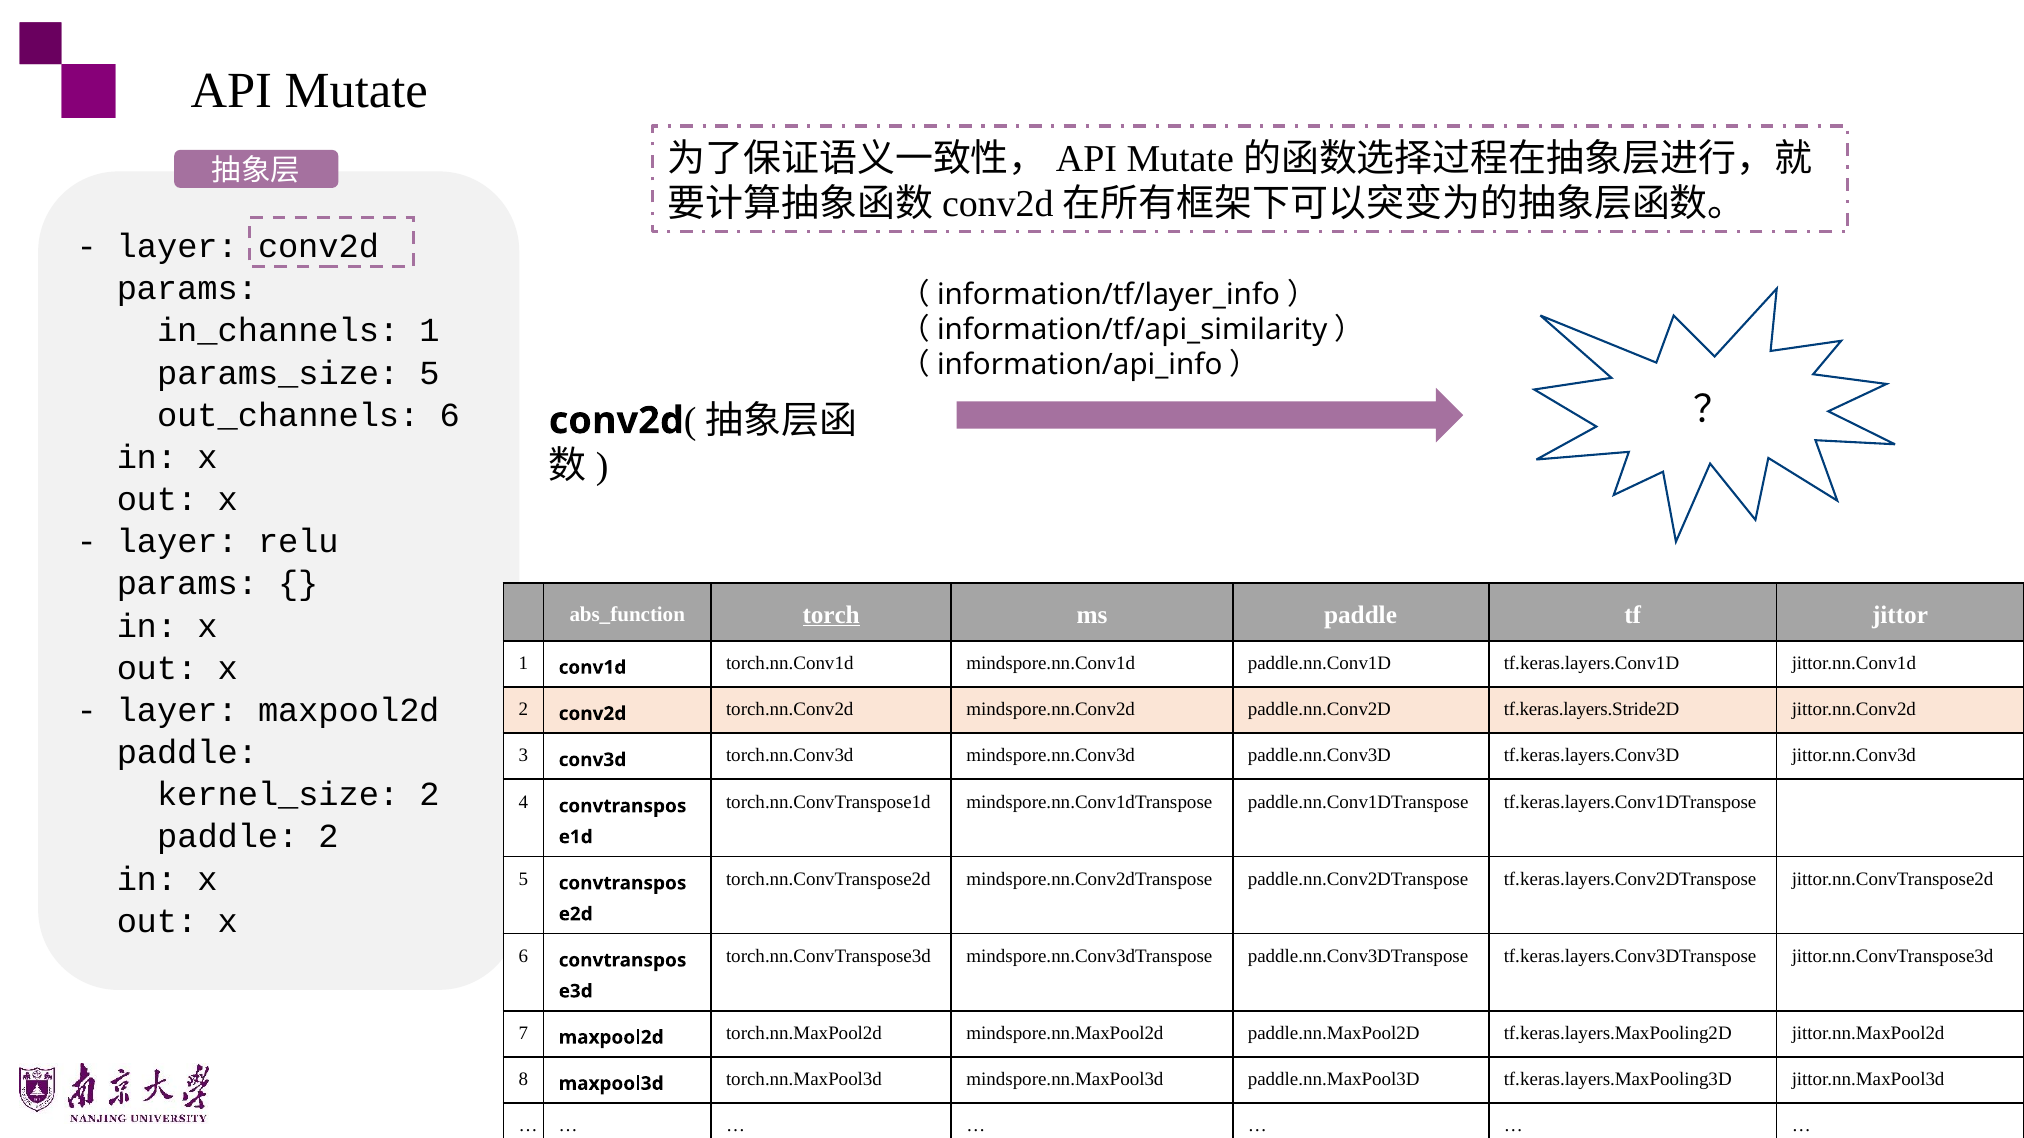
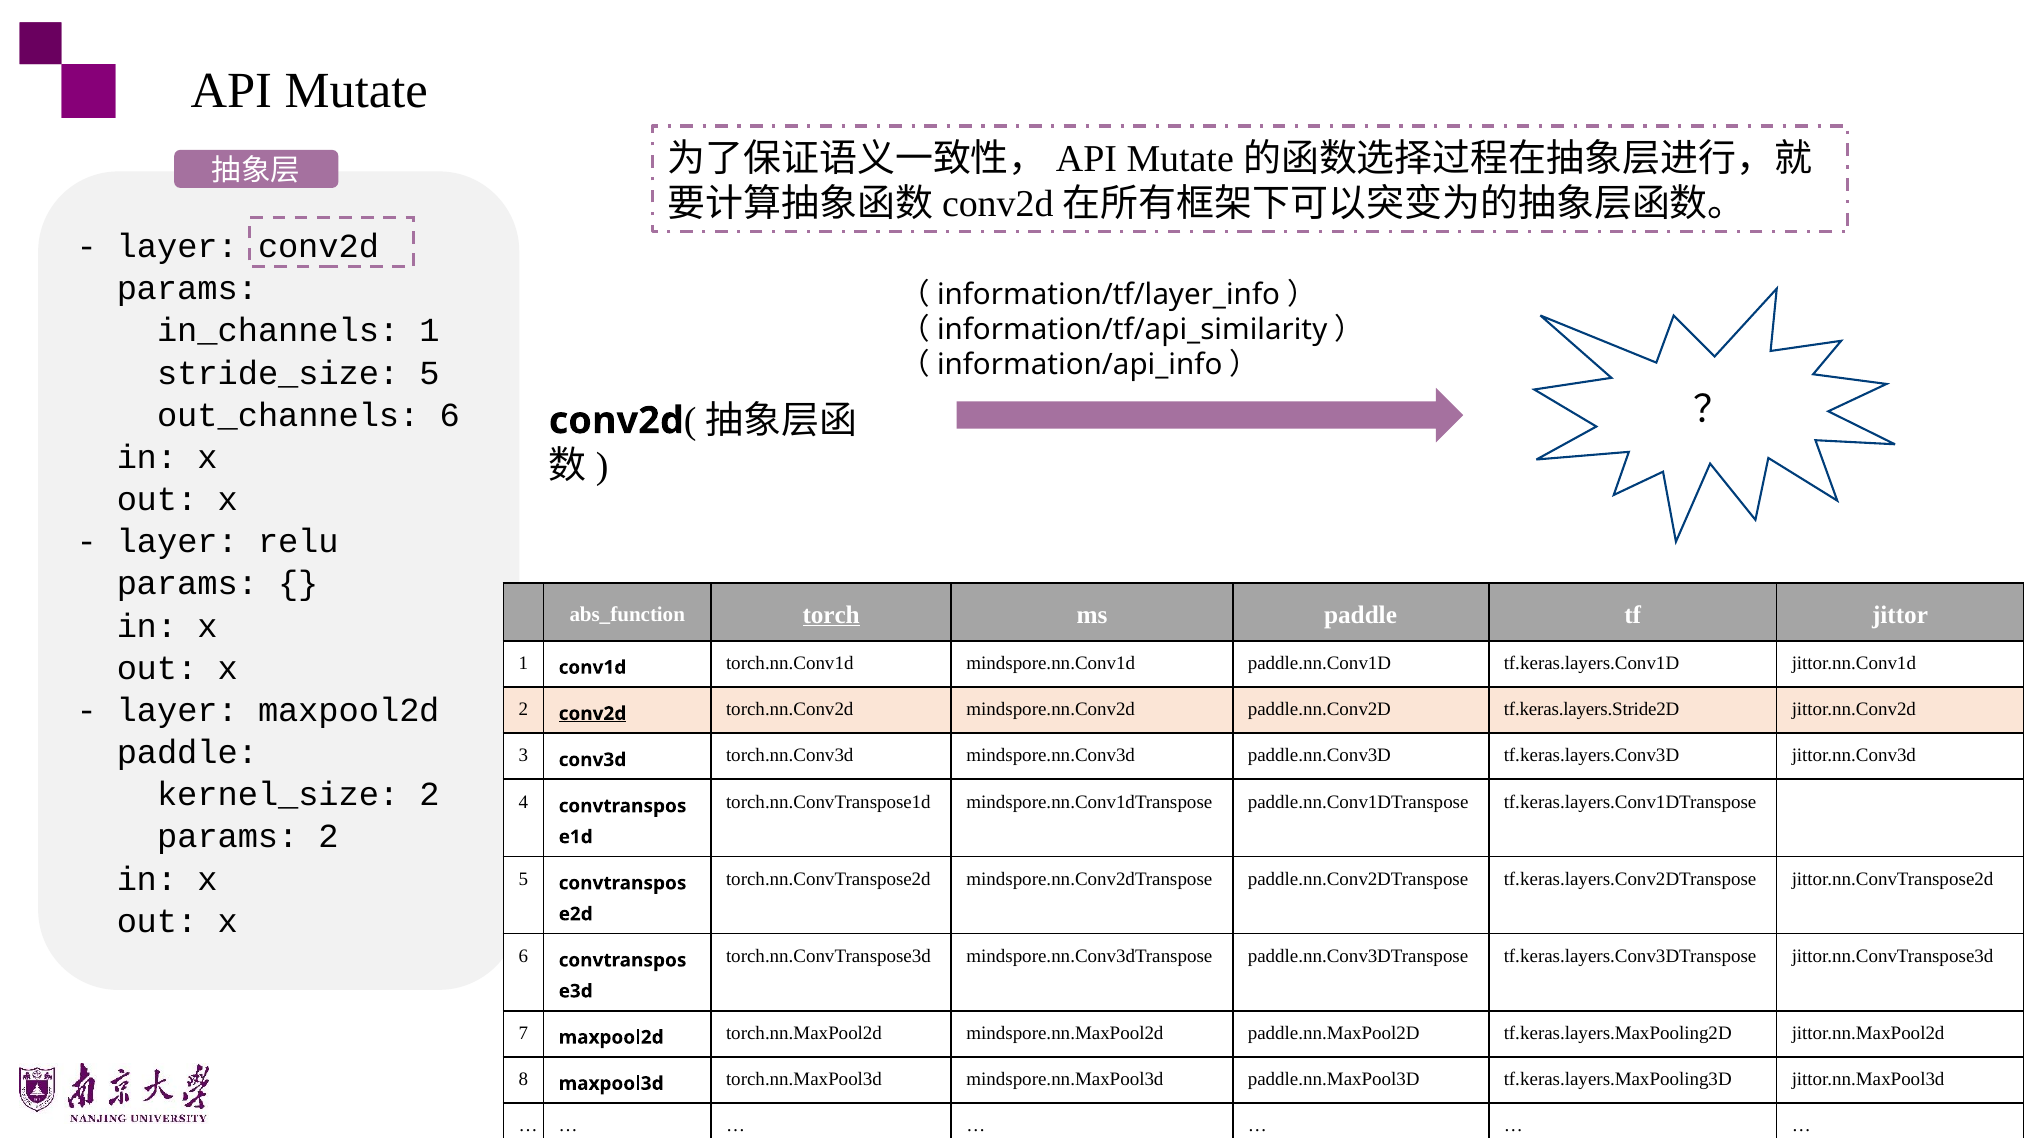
params_size: params_size -> stride_size
conv2d at (593, 714) underline: none -> present
paddle at (228, 837): paddle -> params
